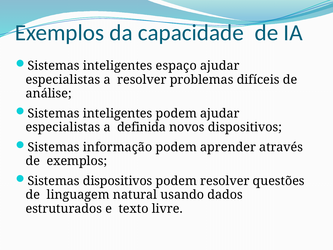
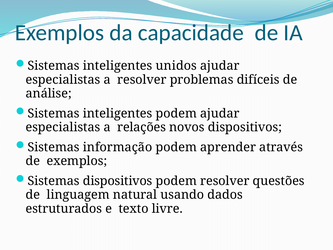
espaço: espaço -> unidos
definida: definida -> relações
